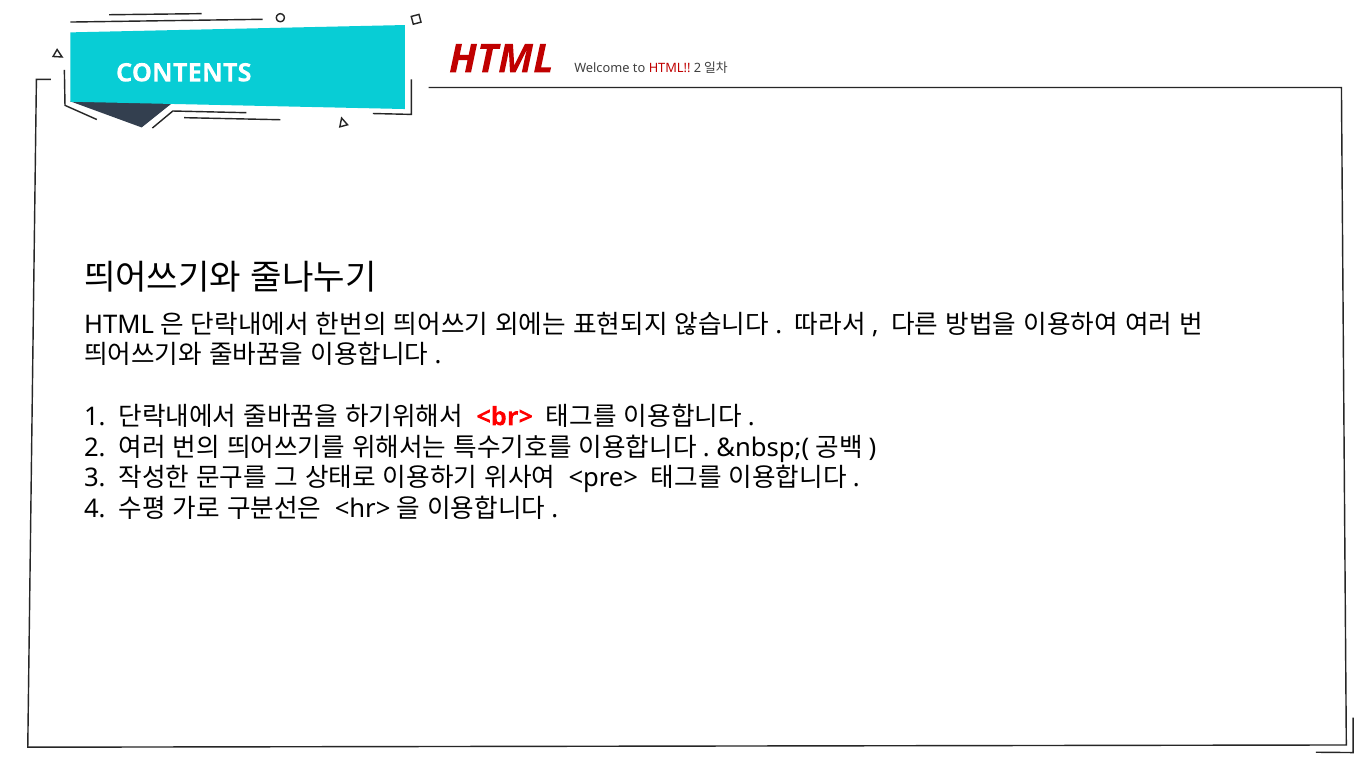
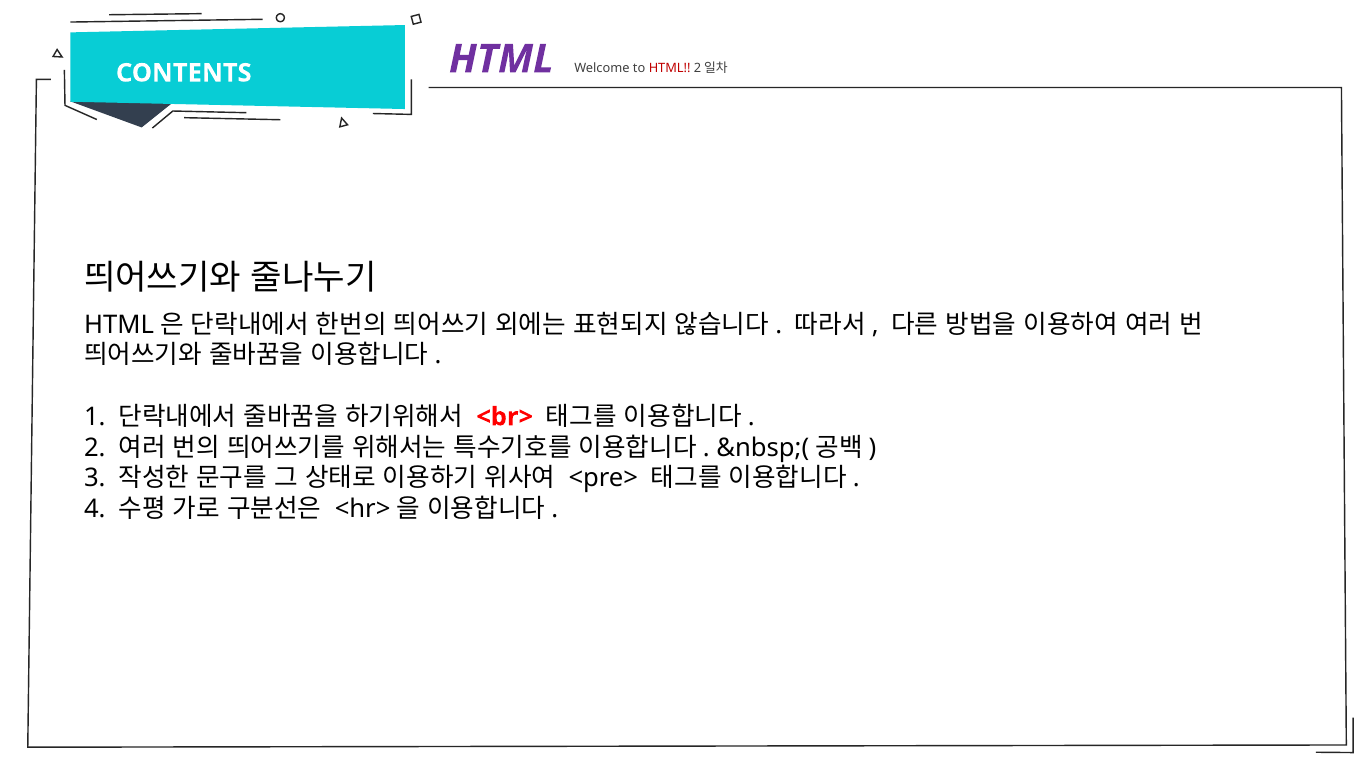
HTML at (501, 59) colour: red -> purple
